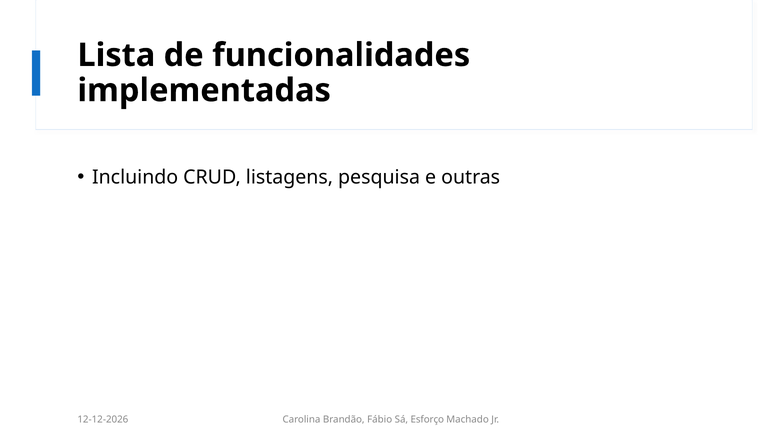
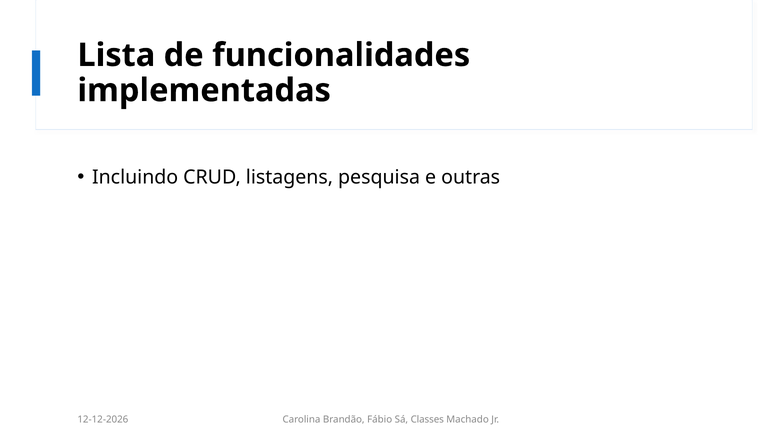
Esforço: Esforço -> Classes
